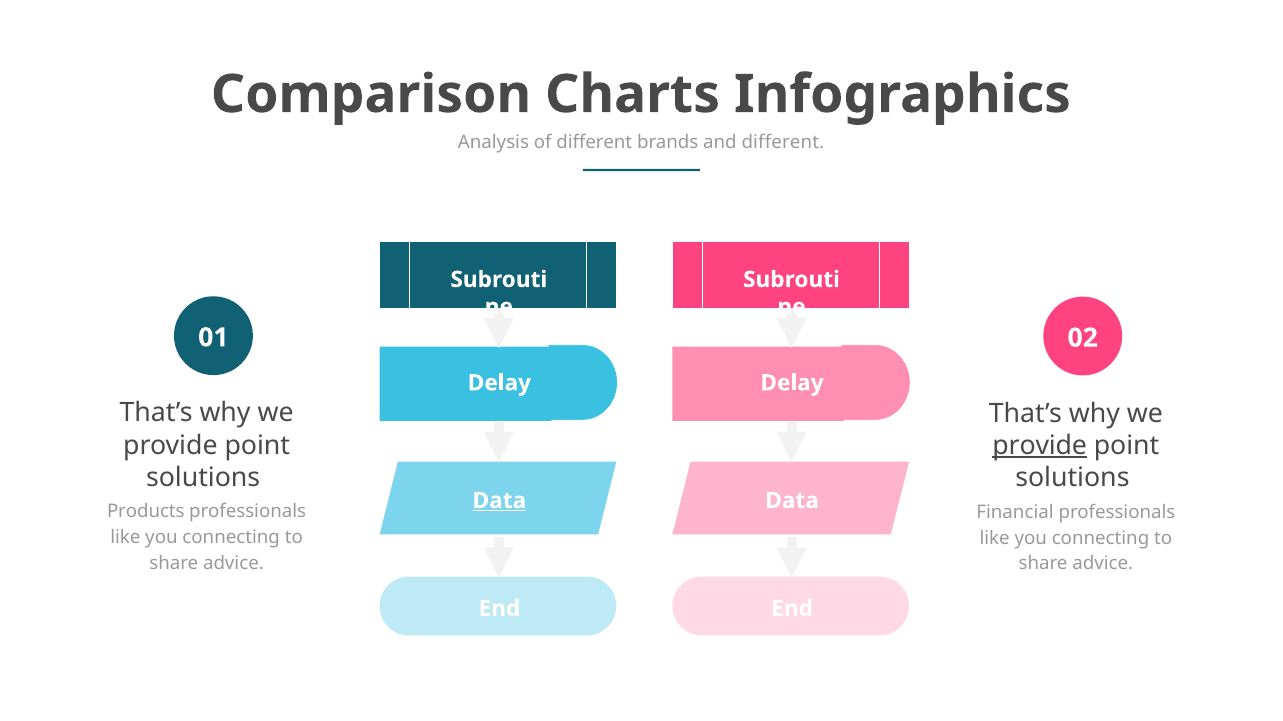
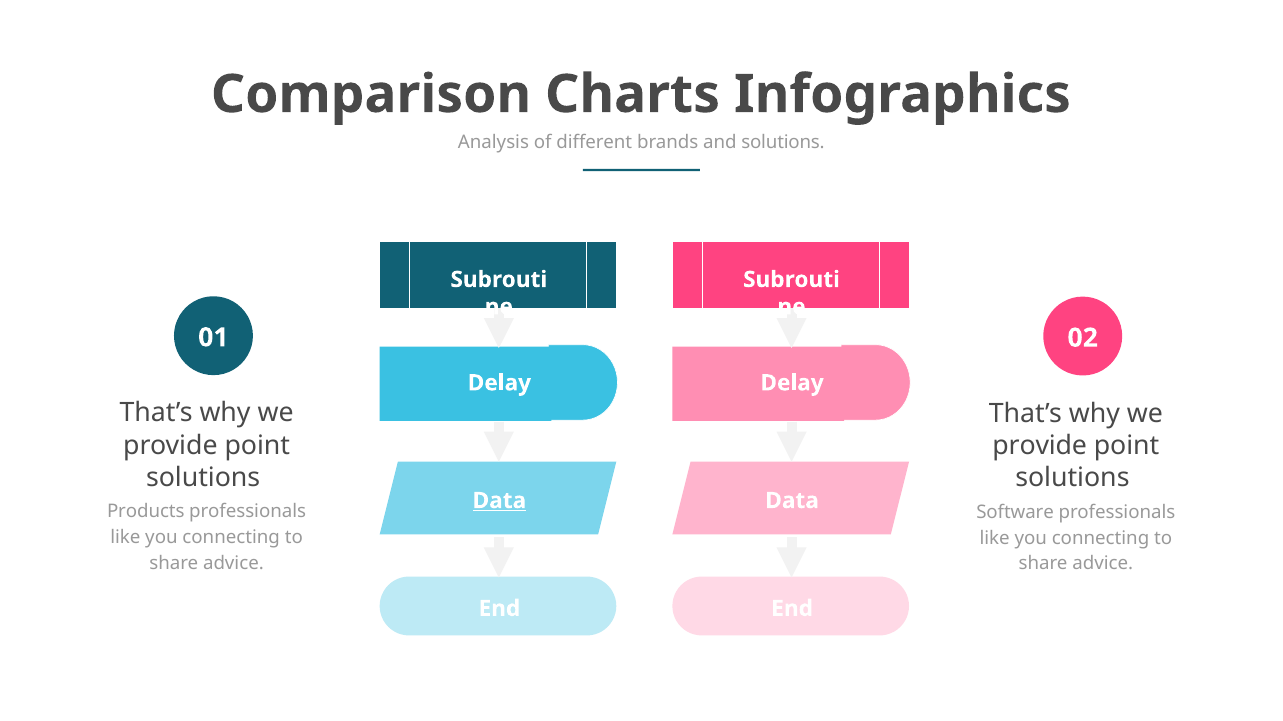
and different: different -> solutions
provide at (1040, 446) underline: present -> none
Financial: Financial -> Software
